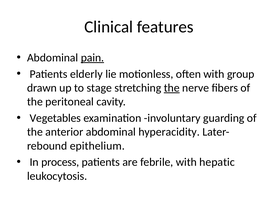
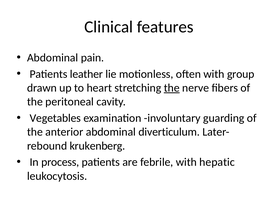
pain underline: present -> none
elderly: elderly -> leather
stage: stage -> heart
hyperacidity: hyperacidity -> diverticulum
epithelium: epithelium -> krukenberg
